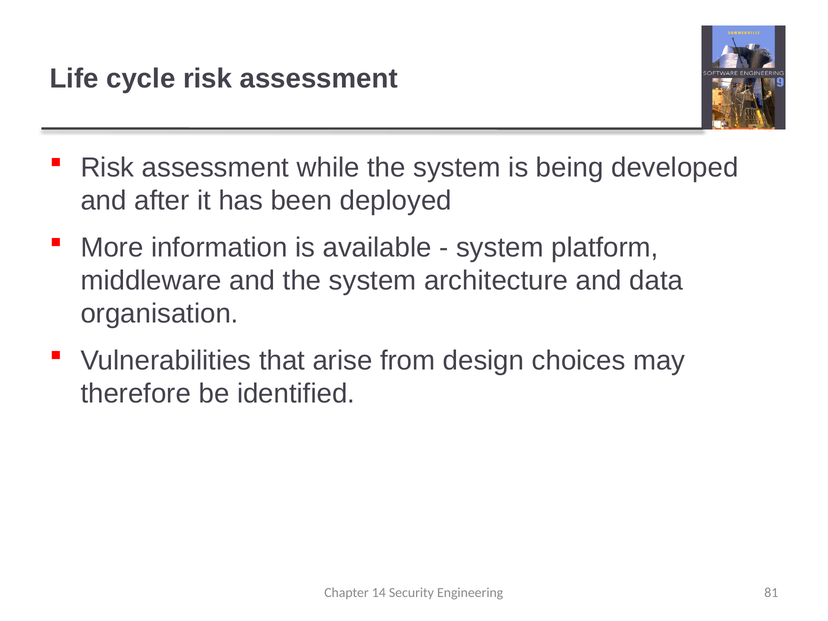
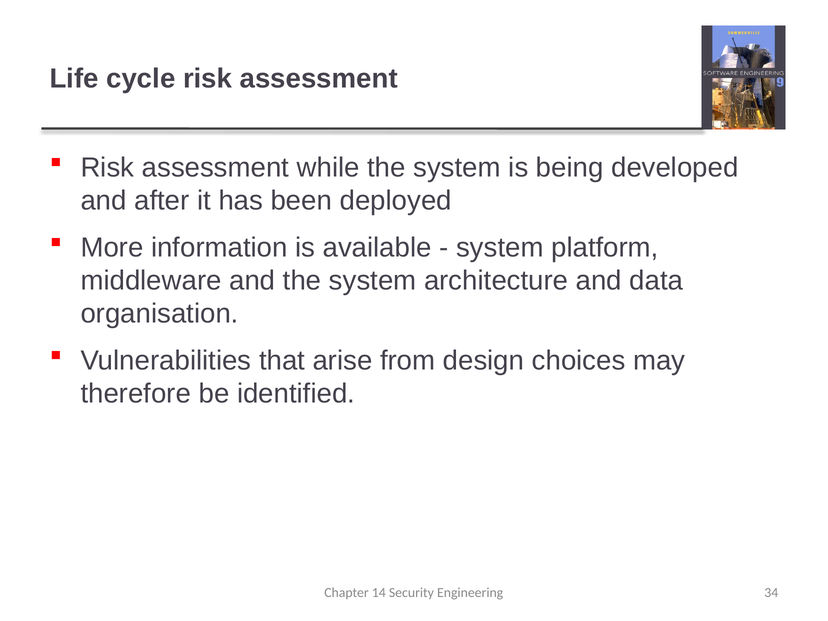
81: 81 -> 34
